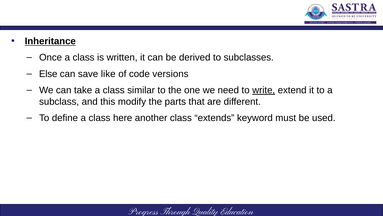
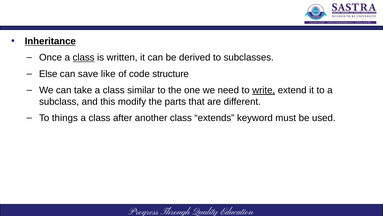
class at (84, 57) underline: none -> present
versions: versions -> structure
define: define -> things
here: here -> after
